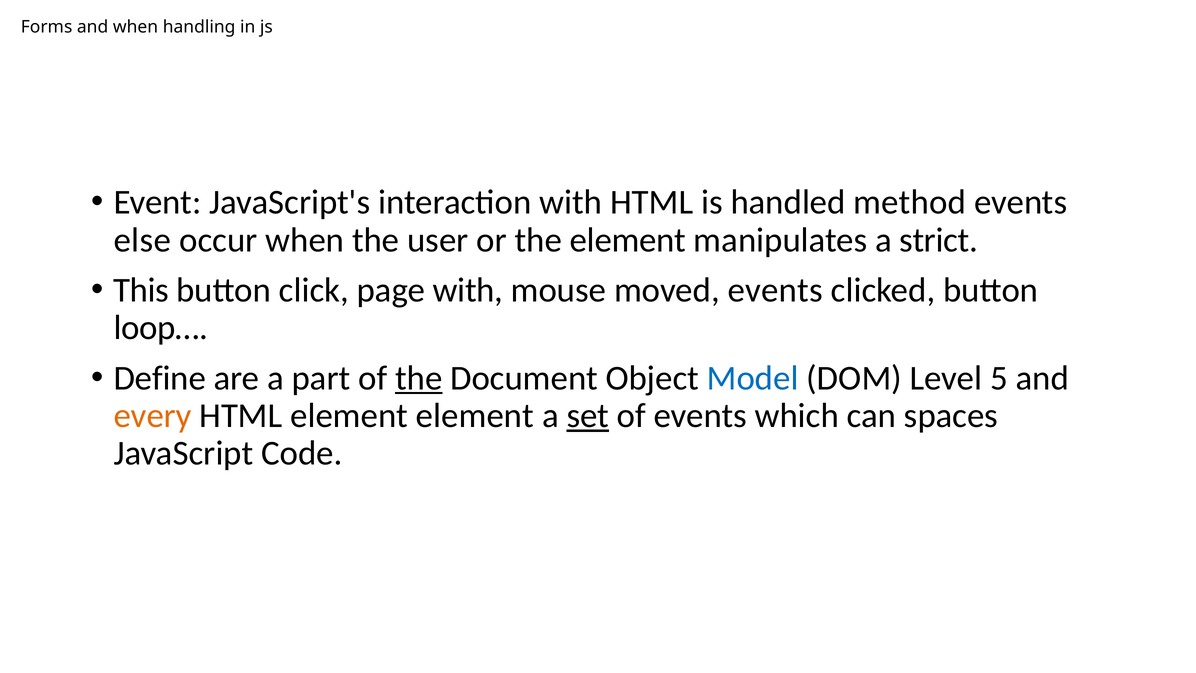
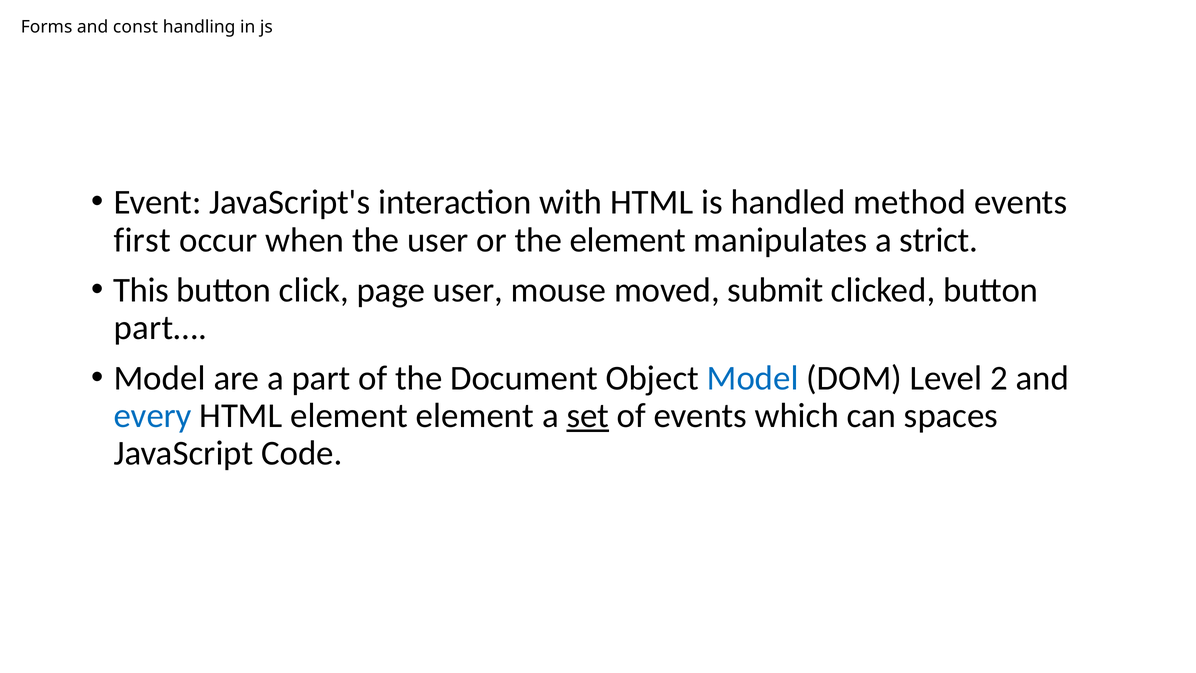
and when: when -> const
else: else -> first
page with: with -> user
moved events: events -> submit
loop…: loop… -> part…
Define at (160, 378): Define -> Model
the at (419, 378) underline: present -> none
5: 5 -> 2
every colour: orange -> blue
